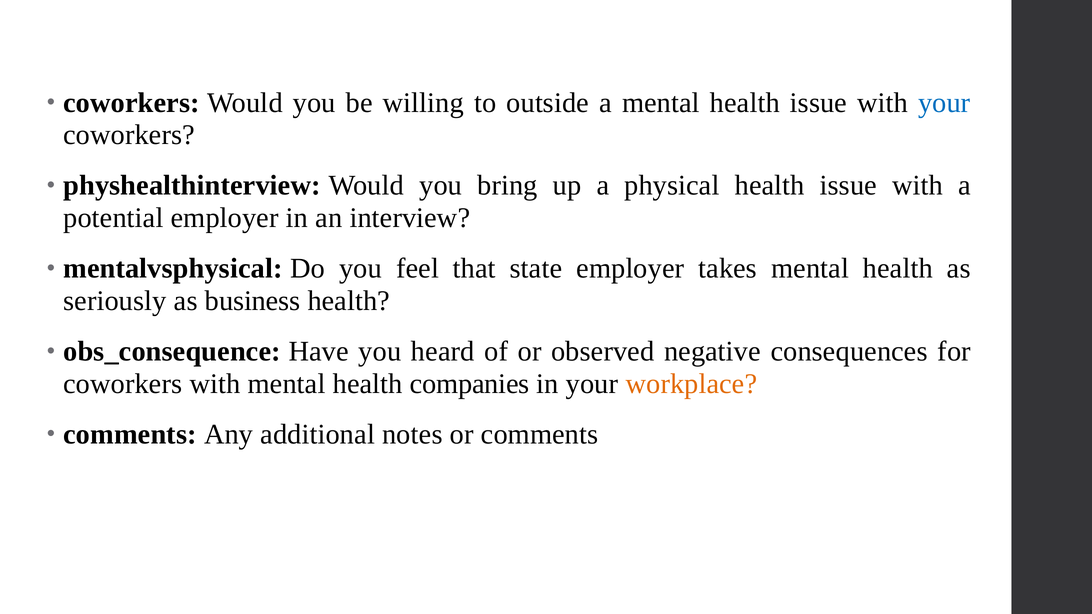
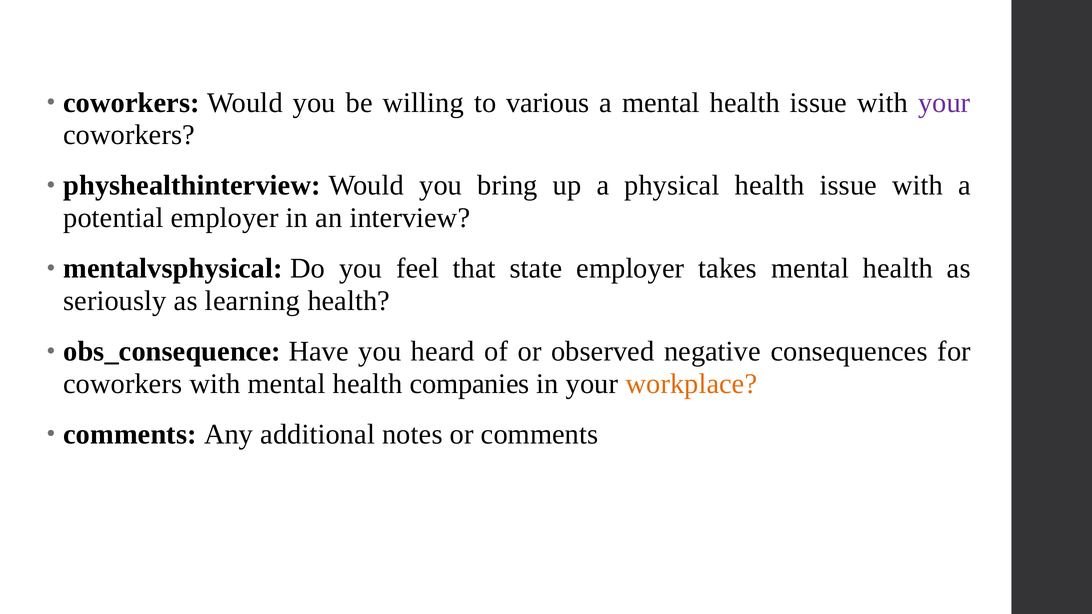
outside: outside -> various
your at (944, 103) colour: blue -> purple
business: business -> learning
